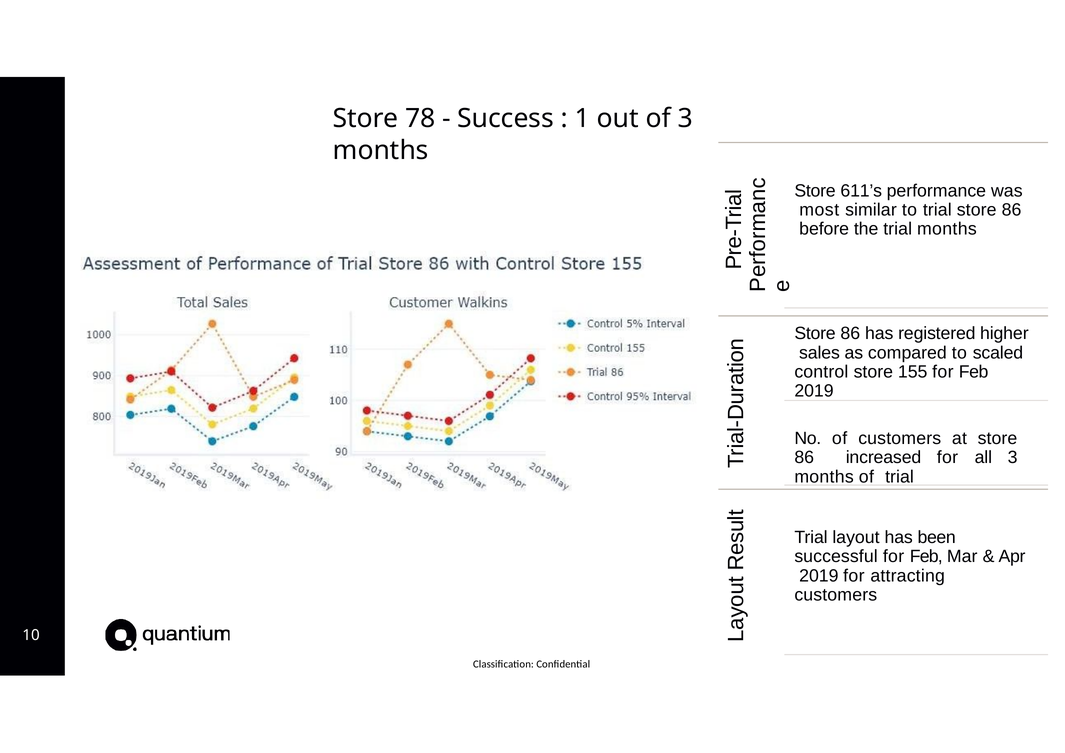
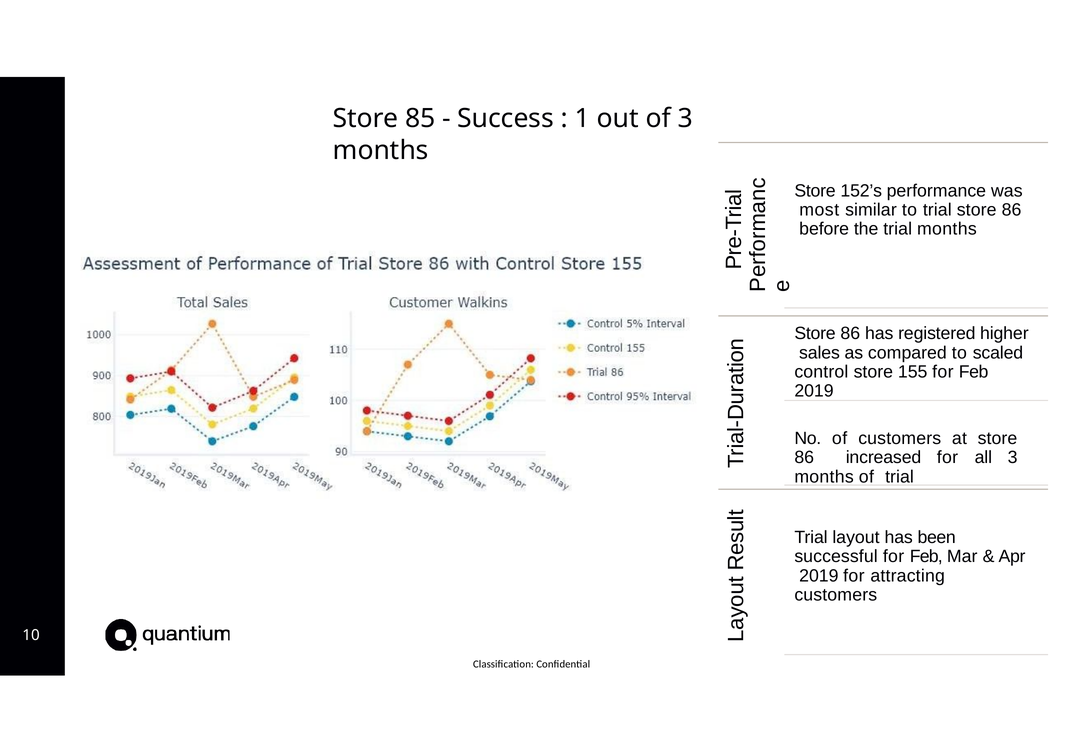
78: 78 -> 85
611’s: 611’s -> 152’s
